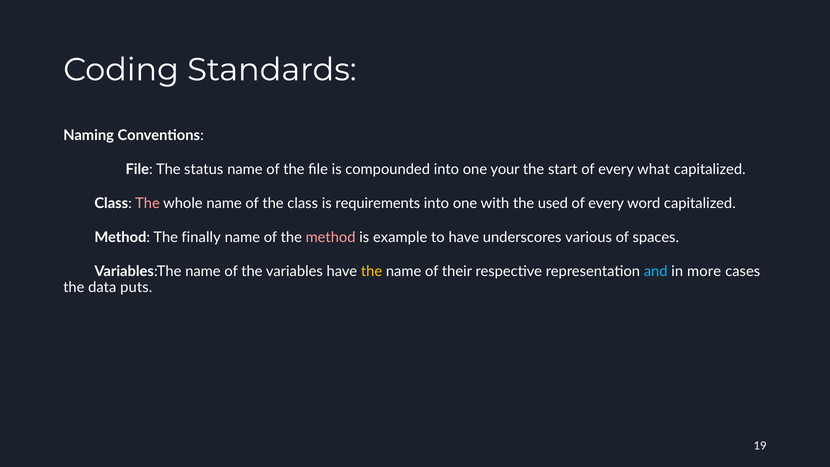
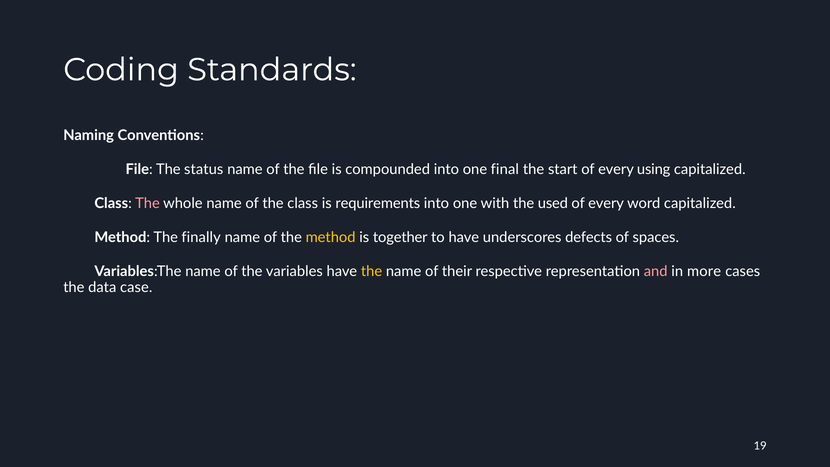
your: your -> final
what: what -> using
method at (331, 237) colour: pink -> yellow
example: example -> together
various: various -> defects
and colour: light blue -> pink
puts: puts -> case
